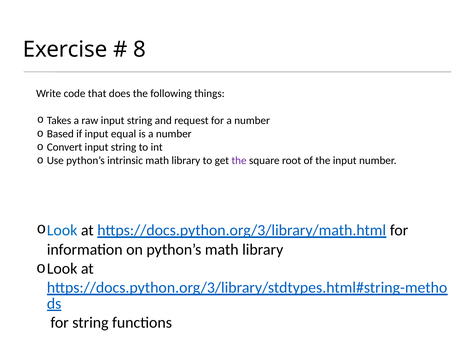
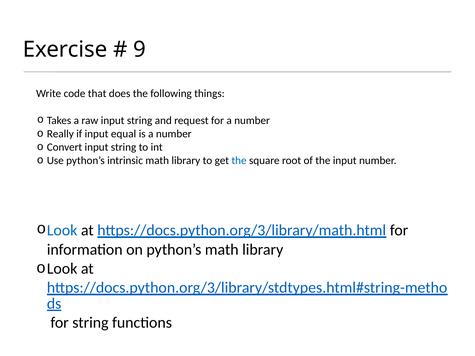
8: 8 -> 9
Based: Based -> Really
the at (239, 161) colour: purple -> blue
